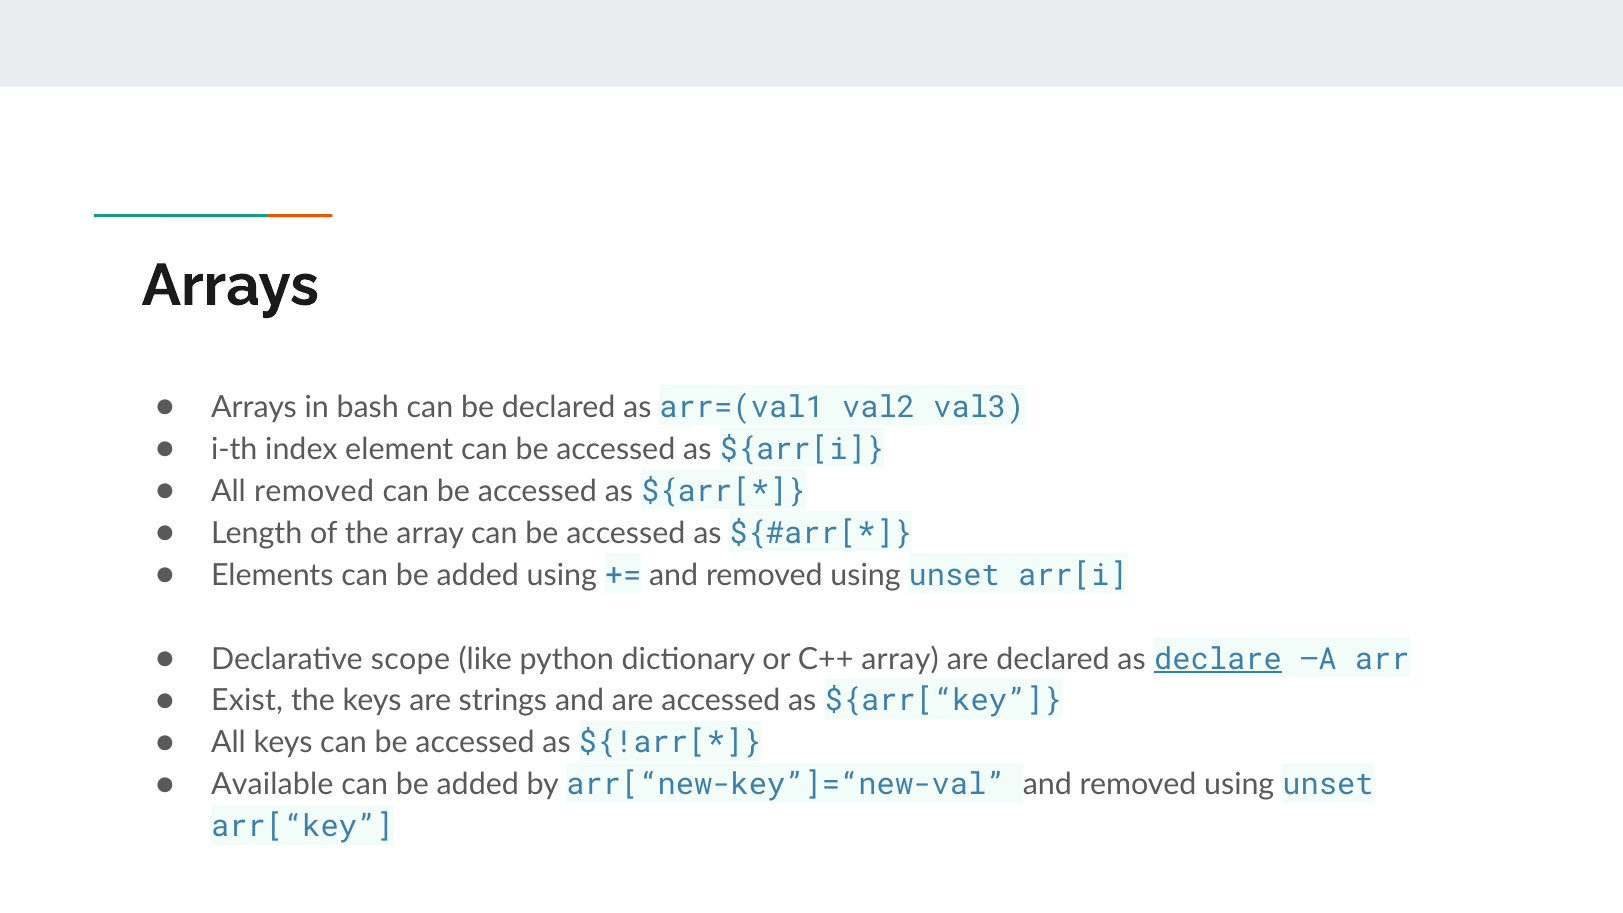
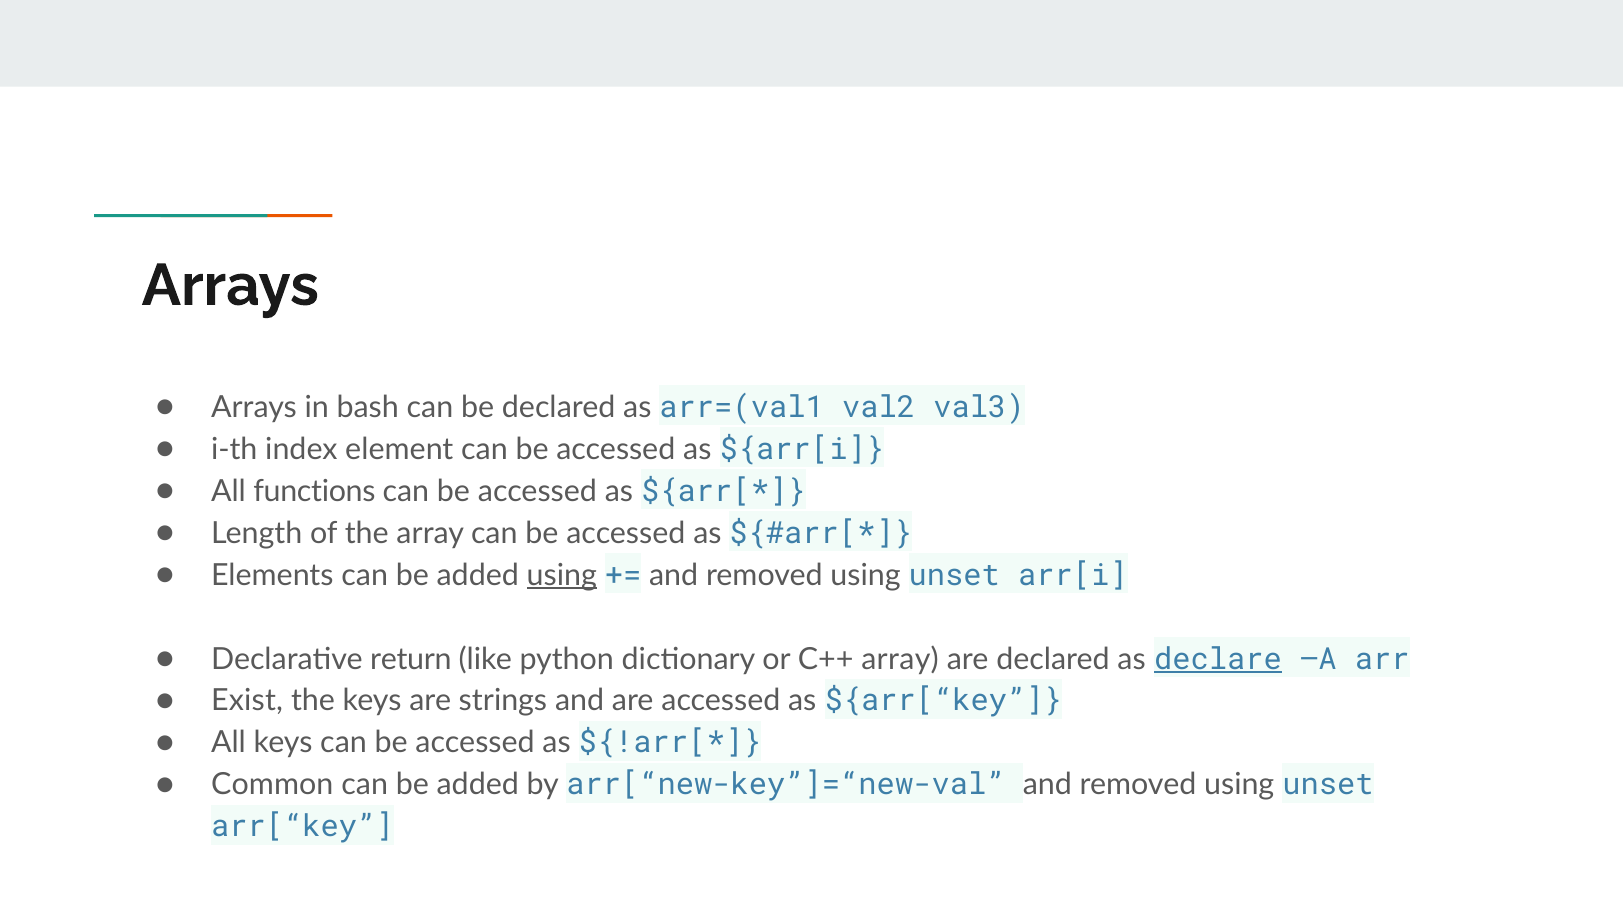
All removed: removed -> functions
using at (562, 575) underline: none -> present
scope: scope -> return
Available: Available -> Common
